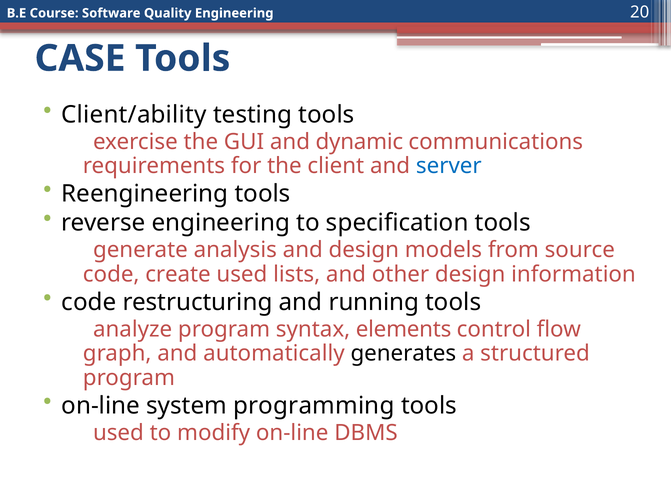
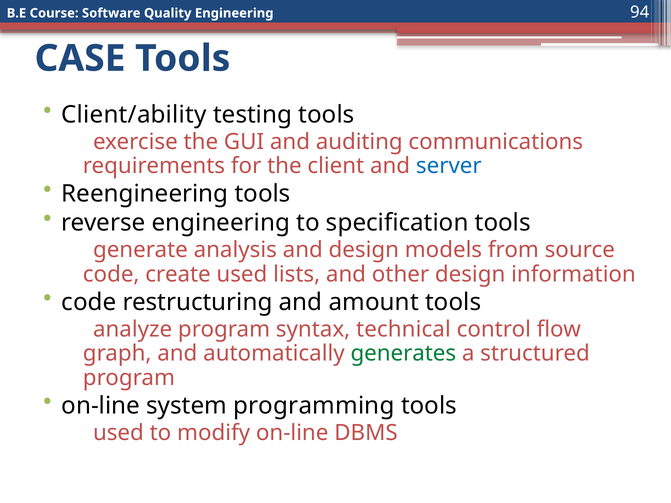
20: 20 -> 94
dynamic: dynamic -> auditing
running: running -> amount
elements: elements -> technical
generates colour: black -> green
